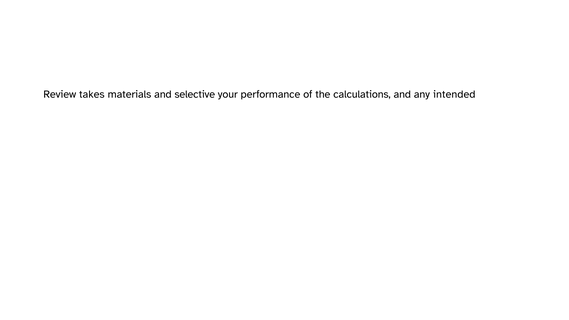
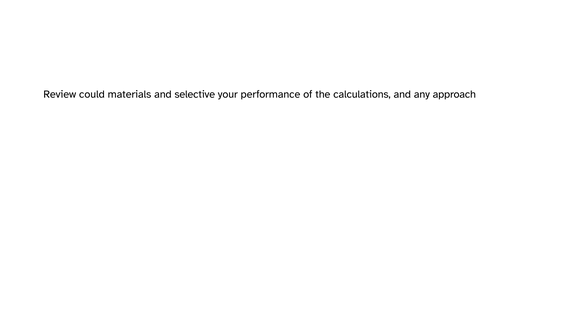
takes: takes -> could
intended: intended -> approach
